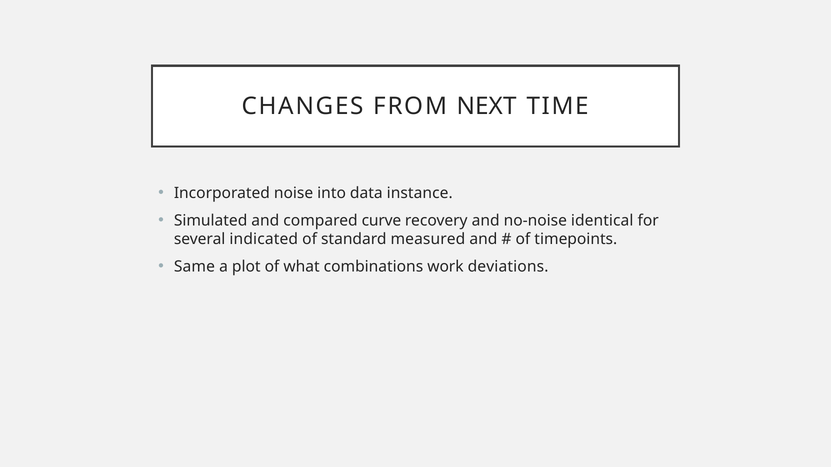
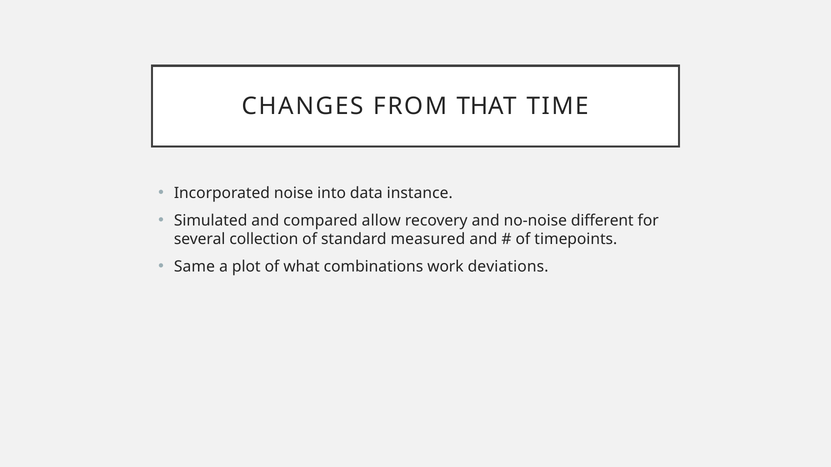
NEXT: NEXT -> THAT
curve: curve -> allow
identical: identical -> different
indicated: indicated -> collection
